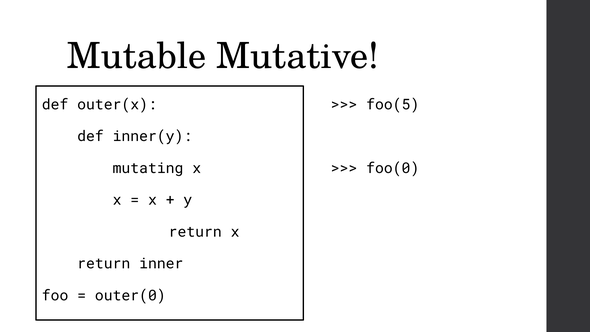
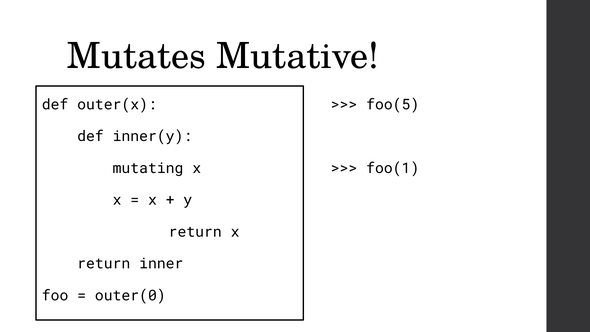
Mutable: Mutable -> Mutates
foo(0: foo(0 -> foo(1
